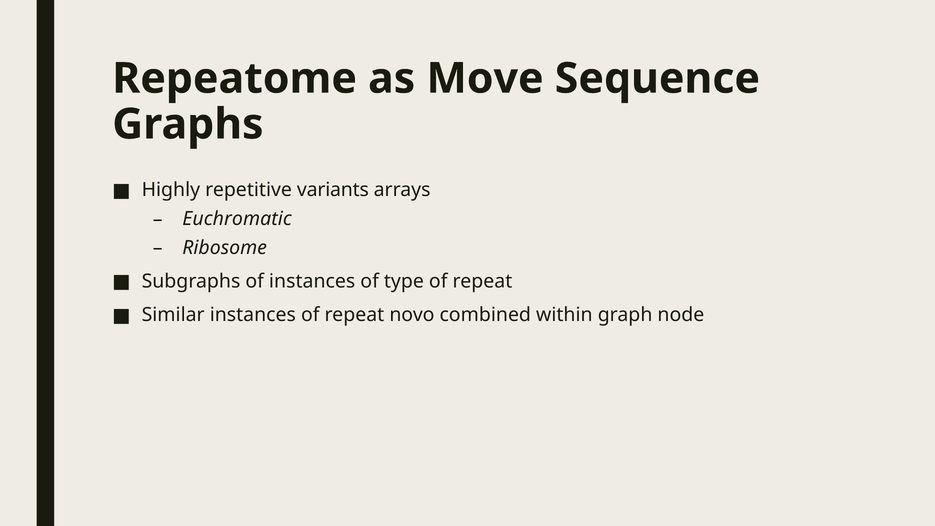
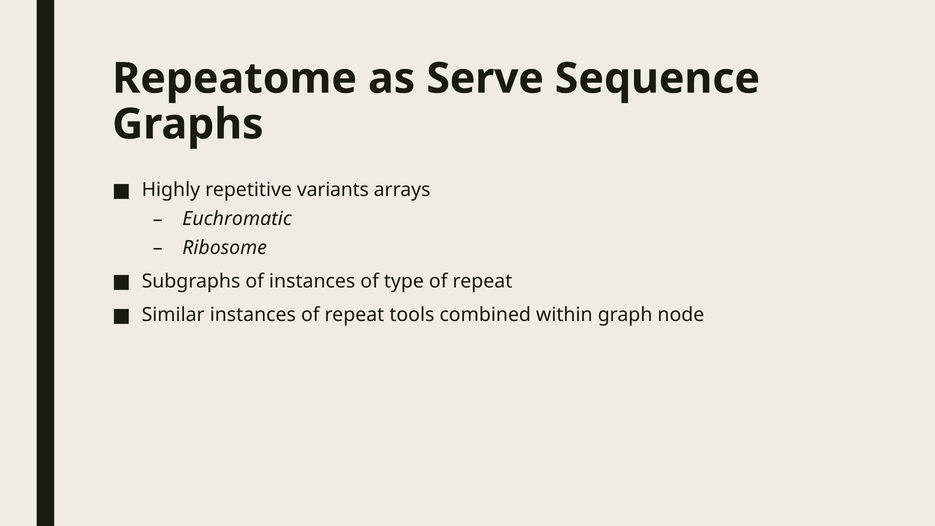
Move: Move -> Serve
novo: novo -> tools
